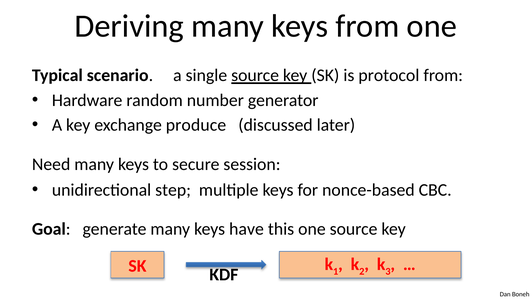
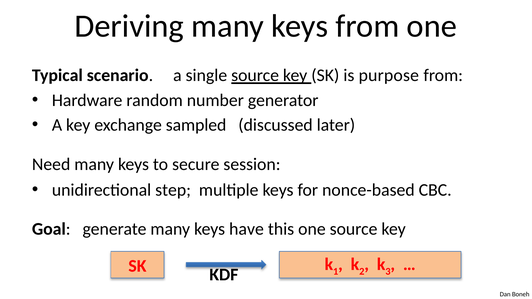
protocol: protocol -> purpose
produce: produce -> sampled
